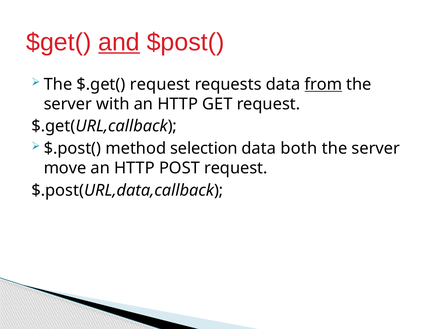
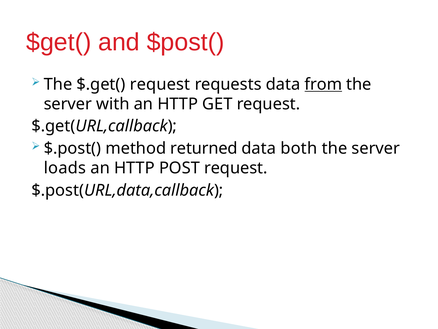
and underline: present -> none
selection: selection -> returned
move: move -> loads
